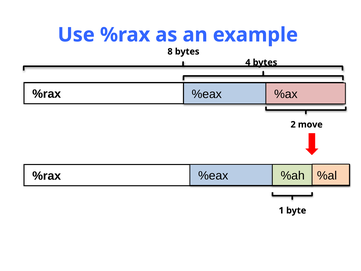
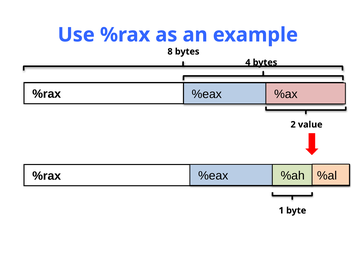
move: move -> value
